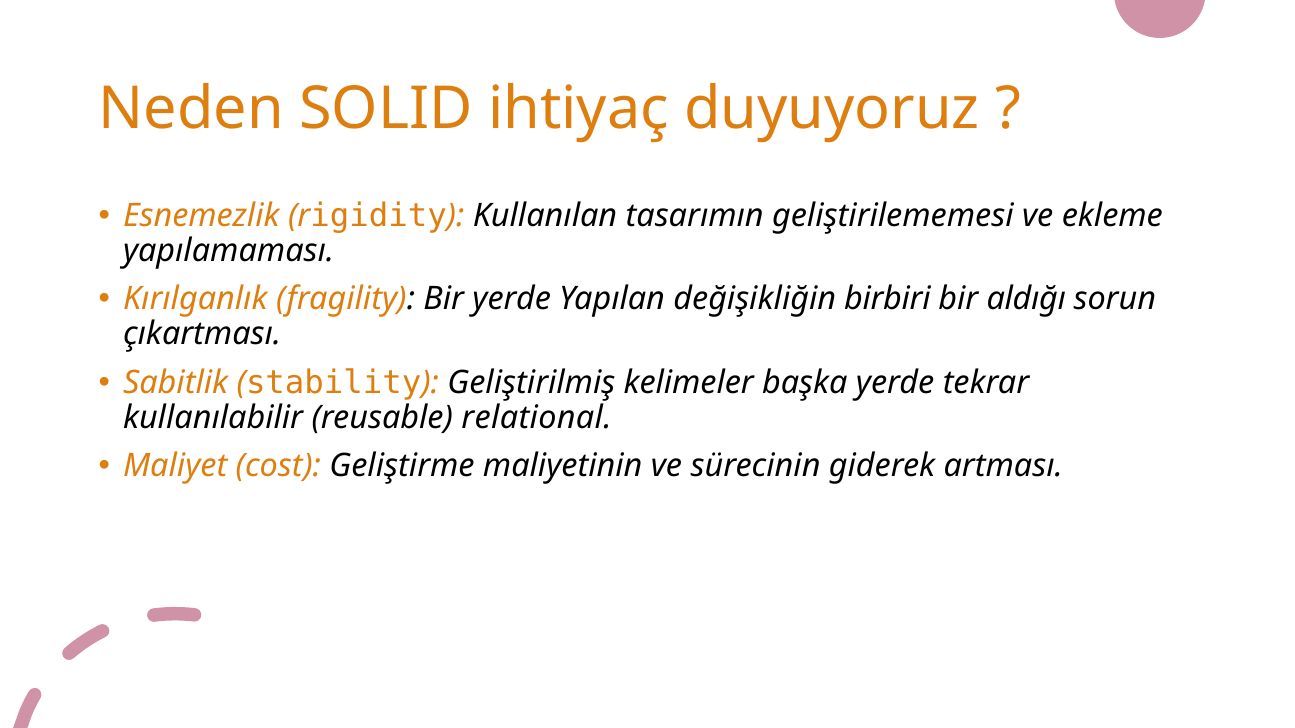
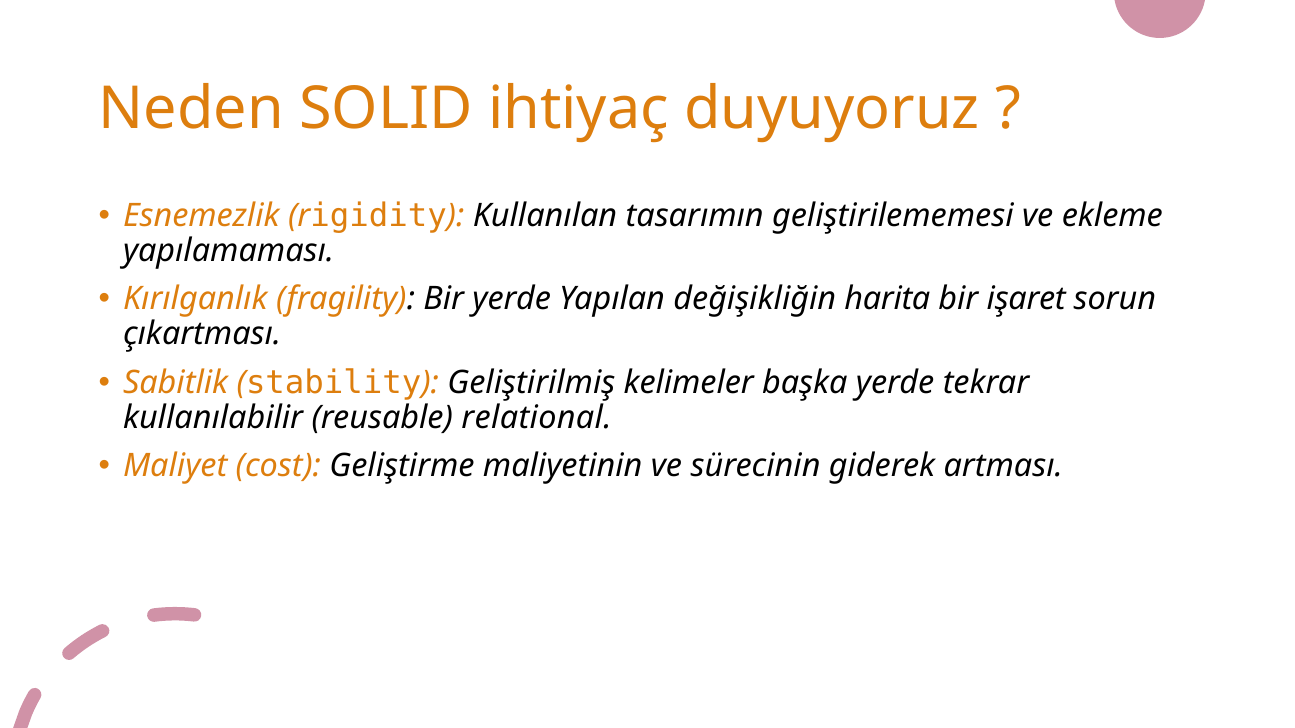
birbiri: birbiri -> harita
aldığı: aldığı -> işaret
